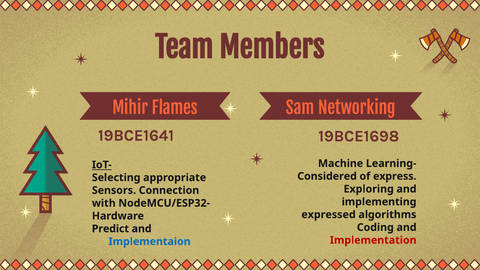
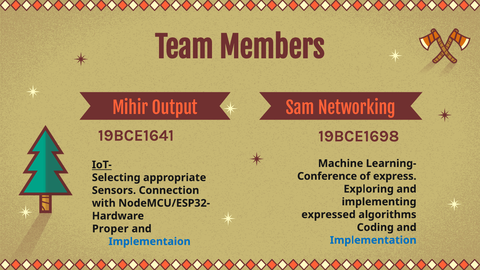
Flames: Flames -> Output
Considered: Considered -> Conference
Predict: Predict -> Proper
Implementation colour: red -> blue
